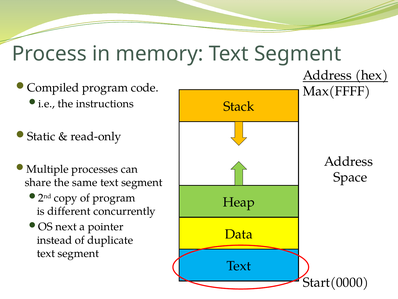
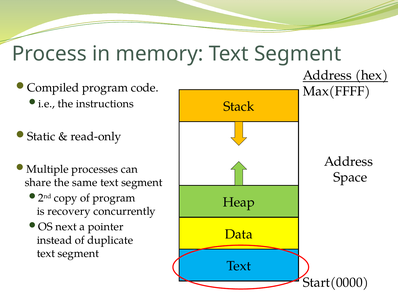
different: different -> recovery
